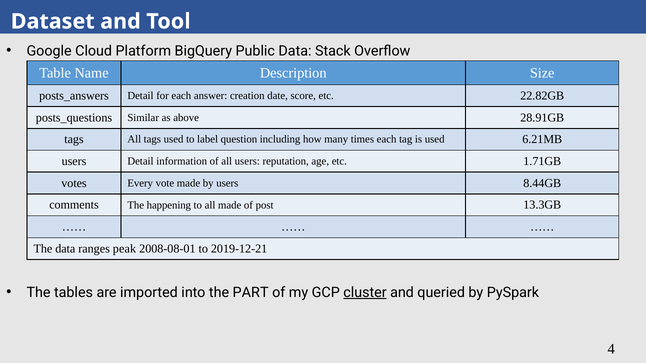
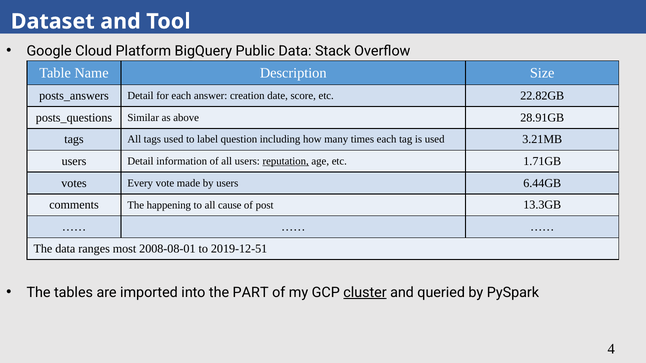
6.21MB: 6.21MB -> 3.21MB
reputation underline: none -> present
8.44GB: 8.44GB -> 6.44GB
all made: made -> cause
peak: peak -> most
2019-12-21: 2019-12-21 -> 2019-12-51
